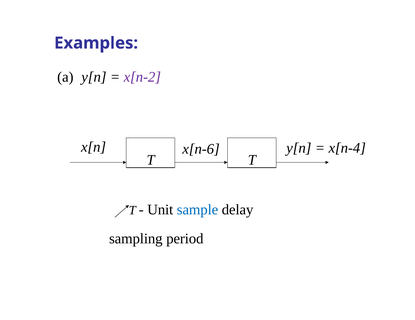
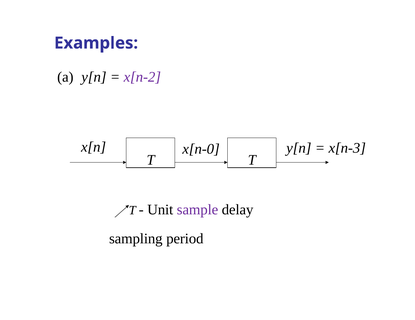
x[n-6: x[n-6 -> x[n-0
x[n-4: x[n-4 -> x[n-3
sample colour: blue -> purple
